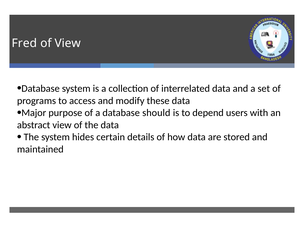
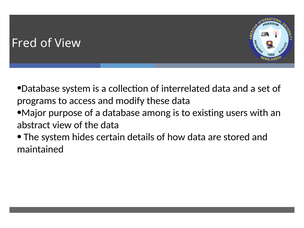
should: should -> among
depend: depend -> existing
